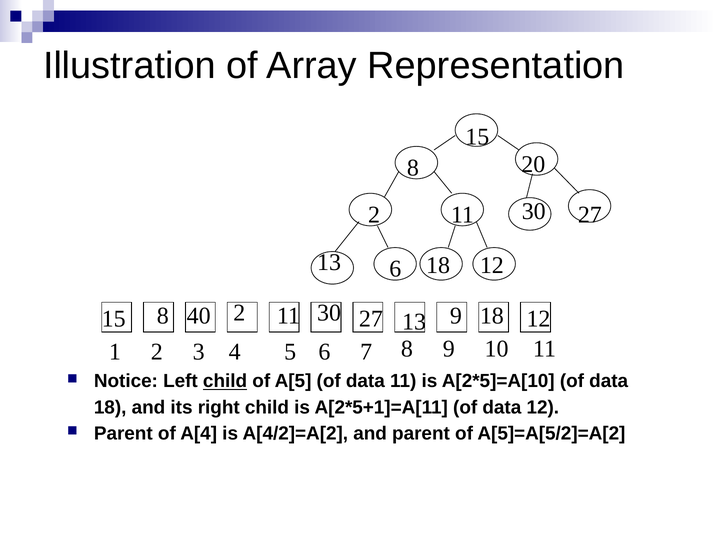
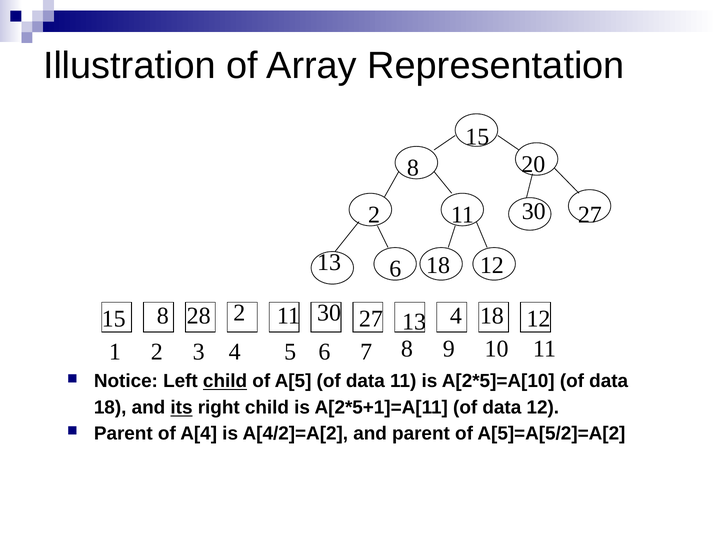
40: 40 -> 28
13 9: 9 -> 4
its underline: none -> present
